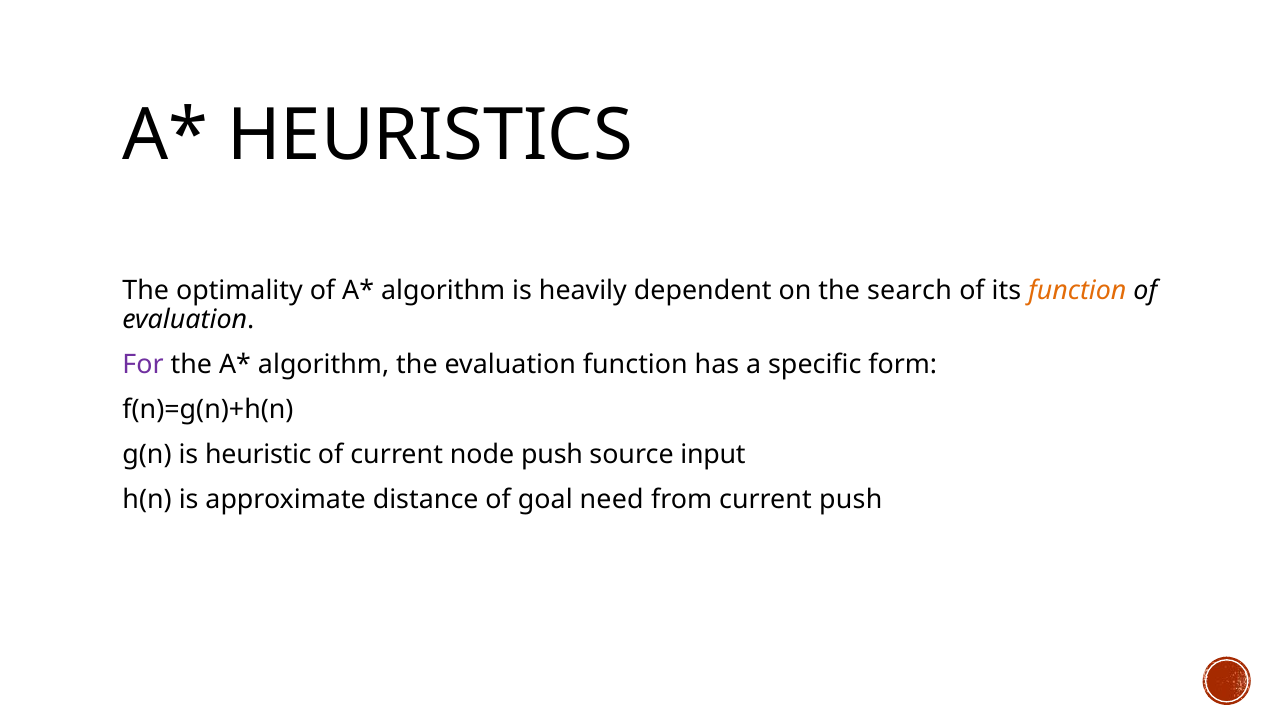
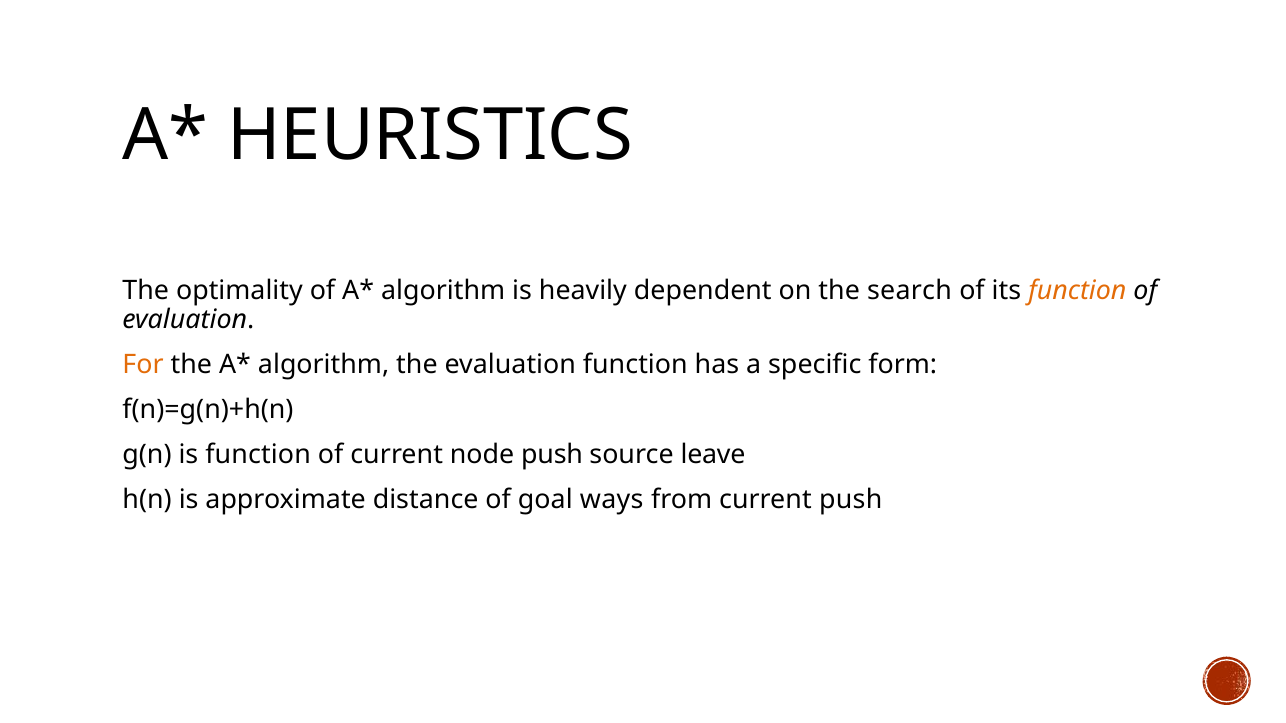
For colour: purple -> orange
is heuristic: heuristic -> function
input: input -> leave
need: need -> ways
